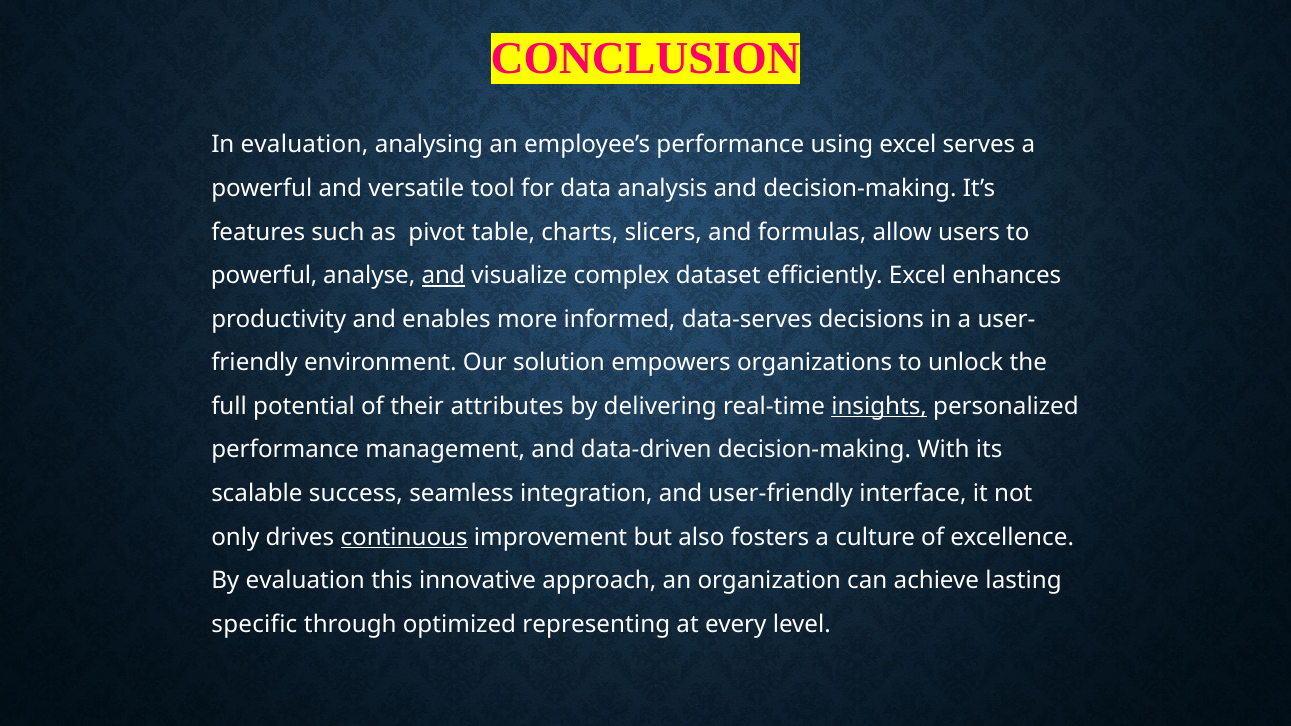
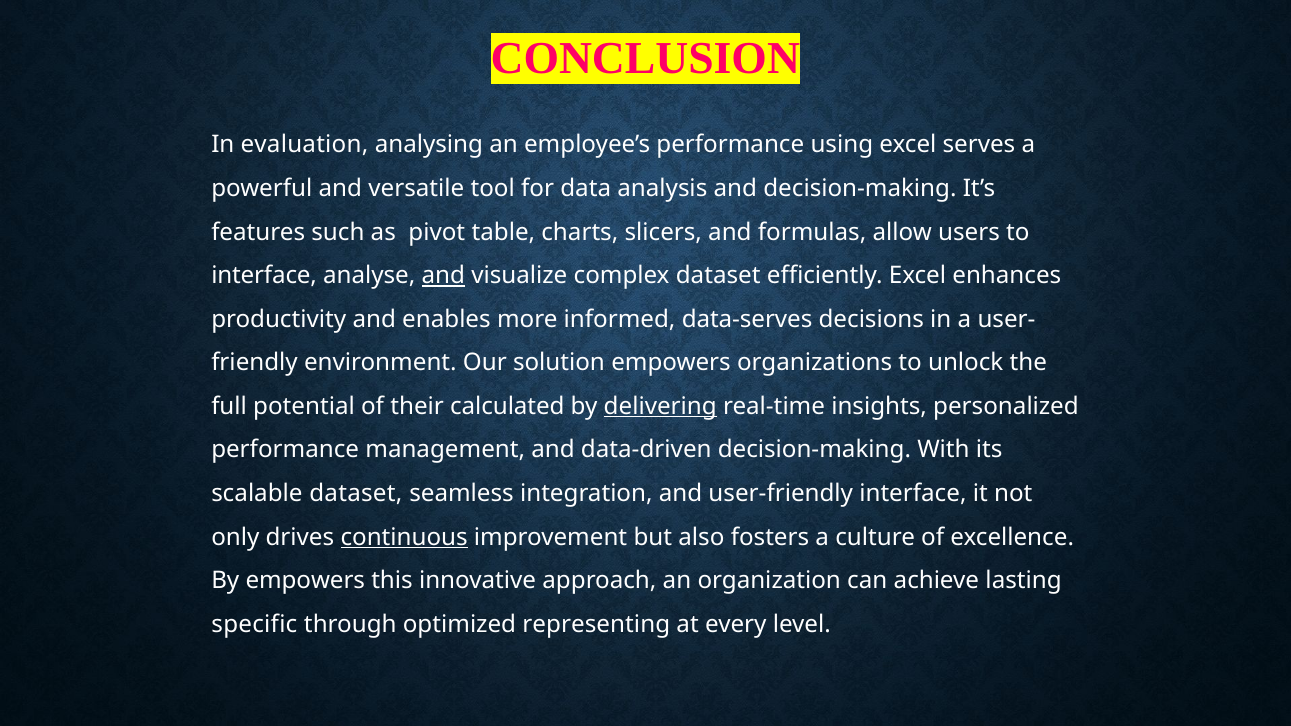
powerful at (264, 276): powerful -> interface
attributes: attributes -> calculated
delivering underline: none -> present
insights underline: present -> none
scalable success: success -> dataset
By evaluation: evaluation -> empowers
